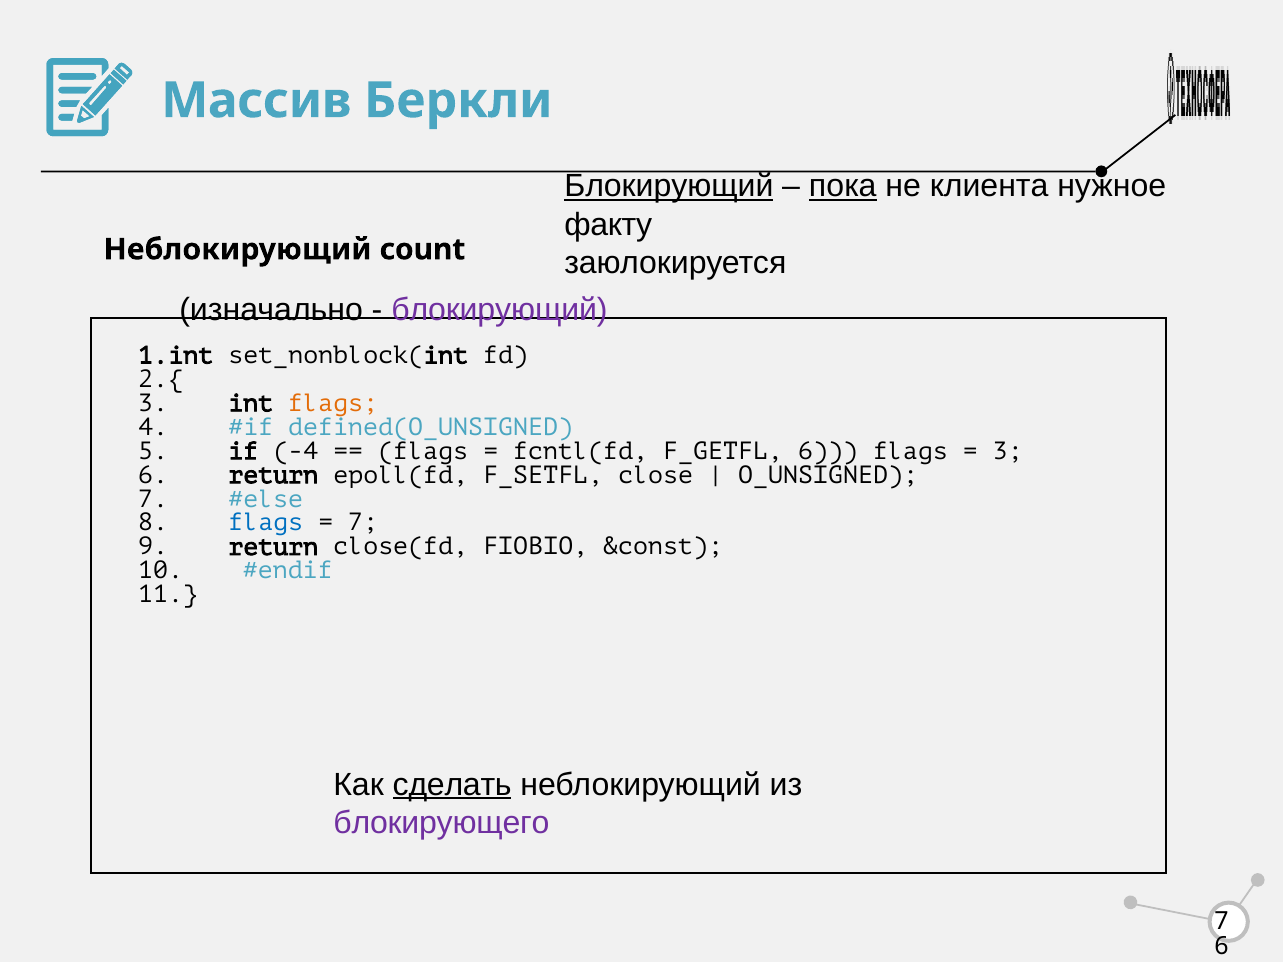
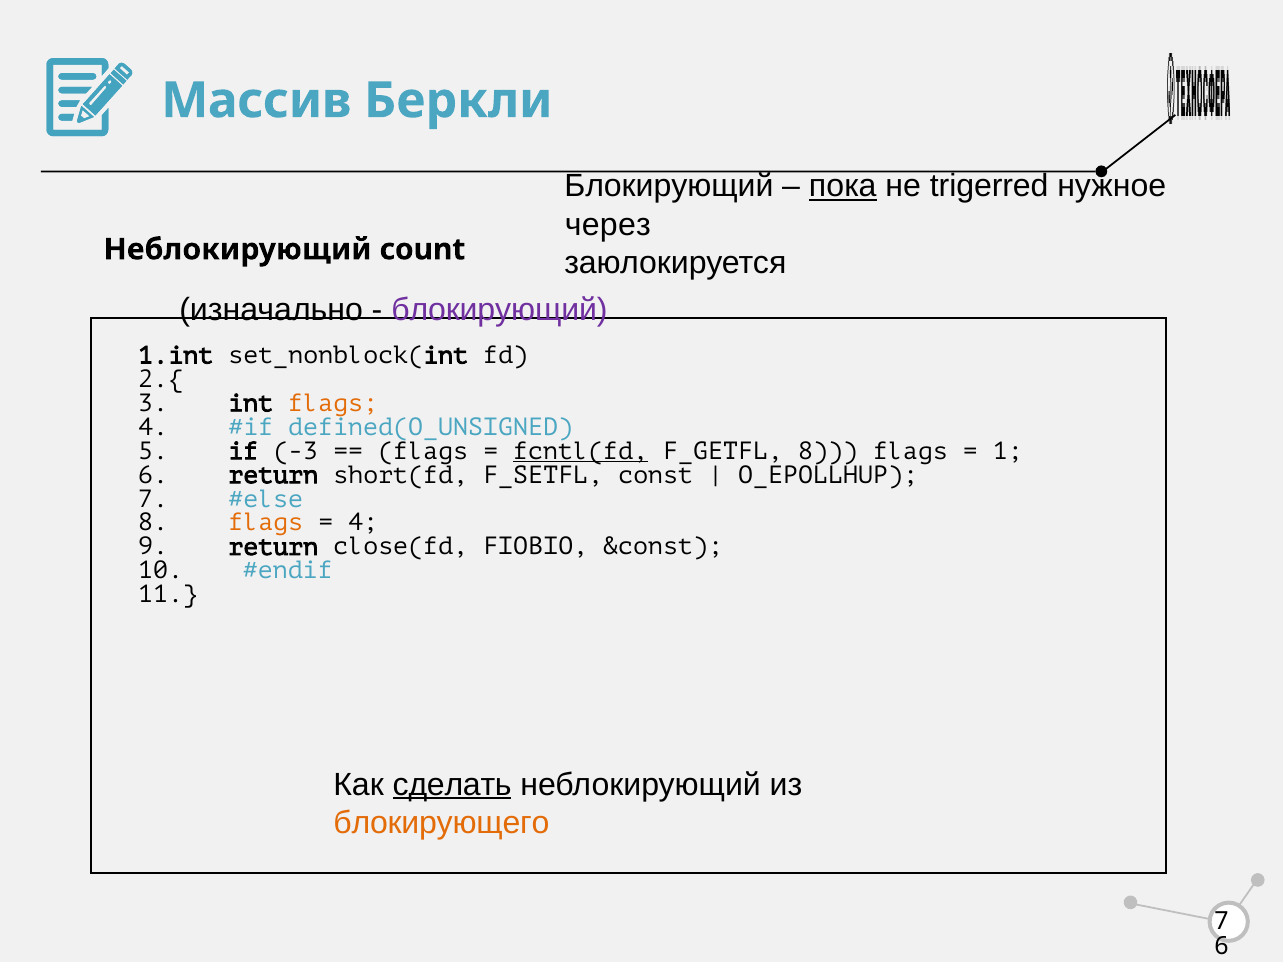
Блокирующий at (669, 186) underline: present -> none
клиента: клиента -> trigerred
факту: факту -> через
-4: -4 -> -3
fcntl(fd underline: none -> present
F_GETFL 6: 6 -> 8
3 at (1008, 451): 3 -> 1
epoll(fd: epoll(fd -> short(fd
close: close -> const
O_UNSIGNED: O_UNSIGNED -> O_EPOLLHUP
flags at (266, 523) colour: blue -> orange
7 at (363, 523): 7 -> 4
блокирующего colour: purple -> orange
